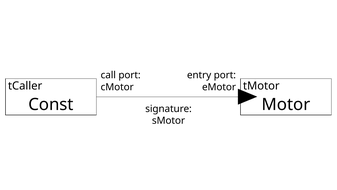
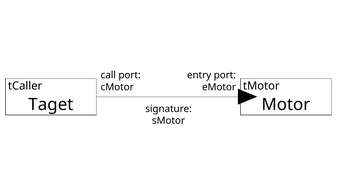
Const: Const -> Taget
